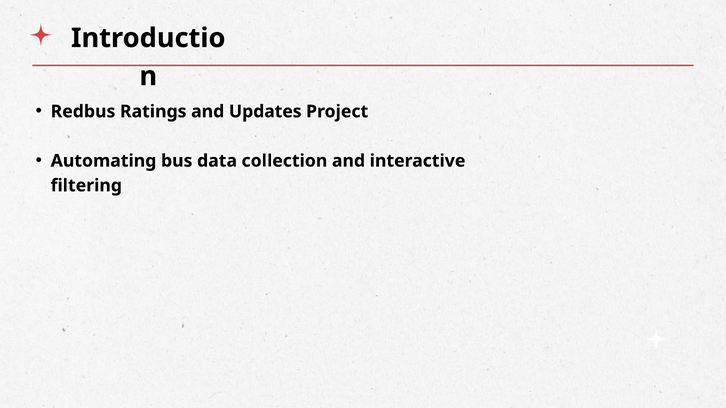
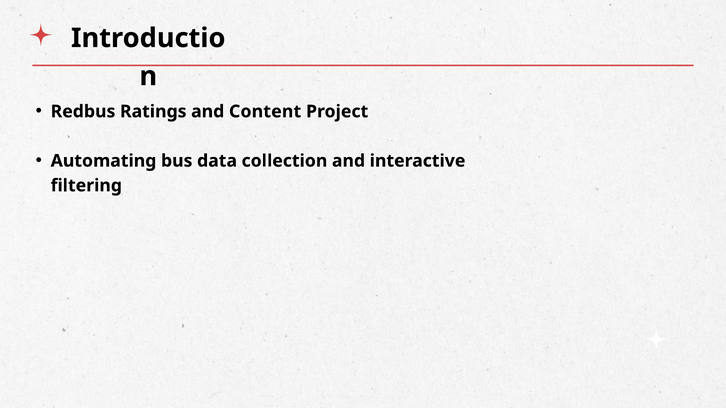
Updates: Updates -> Content
